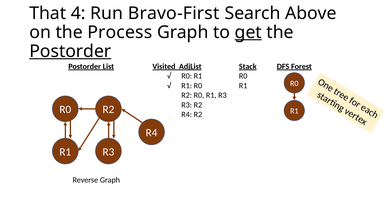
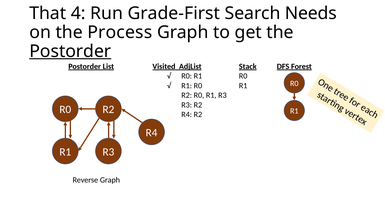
Bravo-First: Bravo-First -> Grade-First
Above: Above -> Needs
get underline: present -> none
